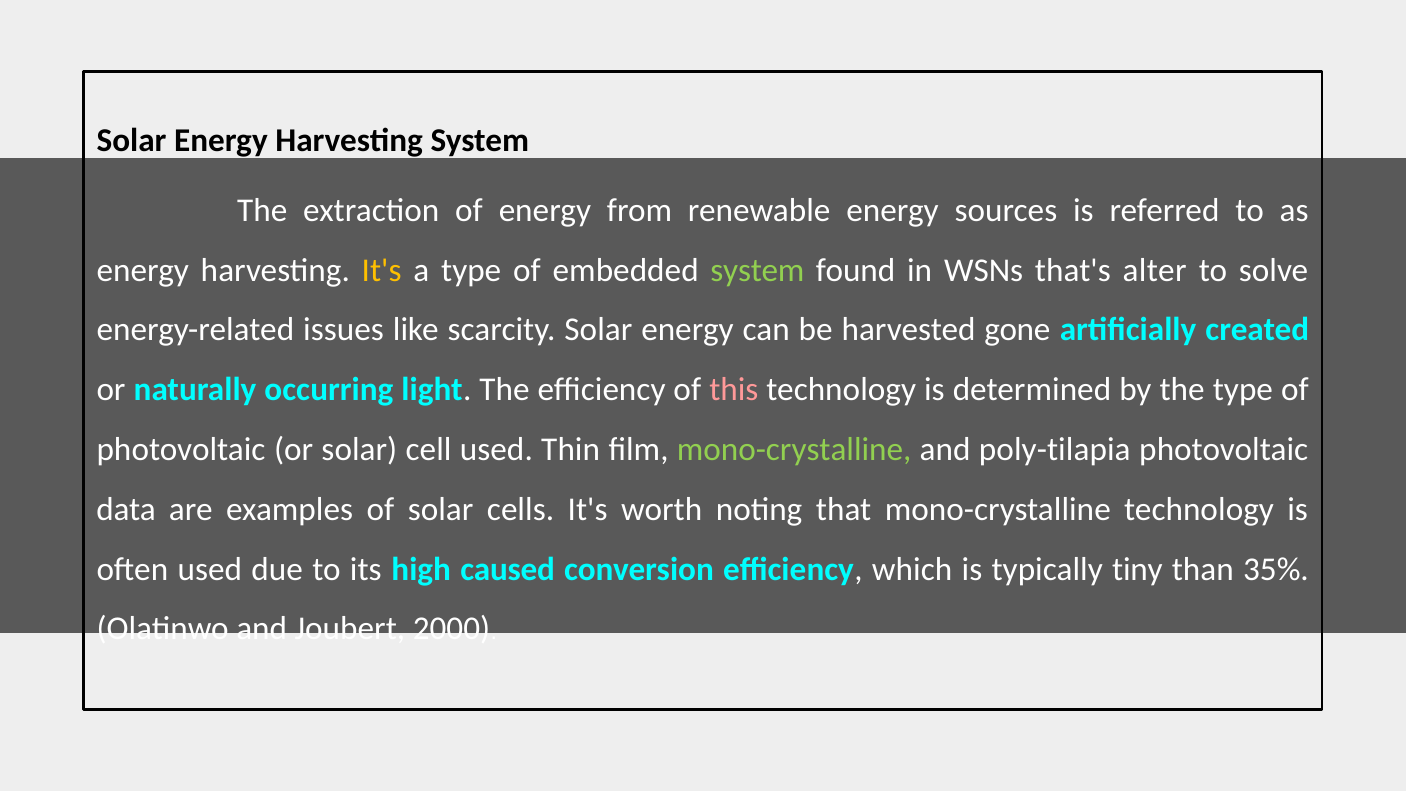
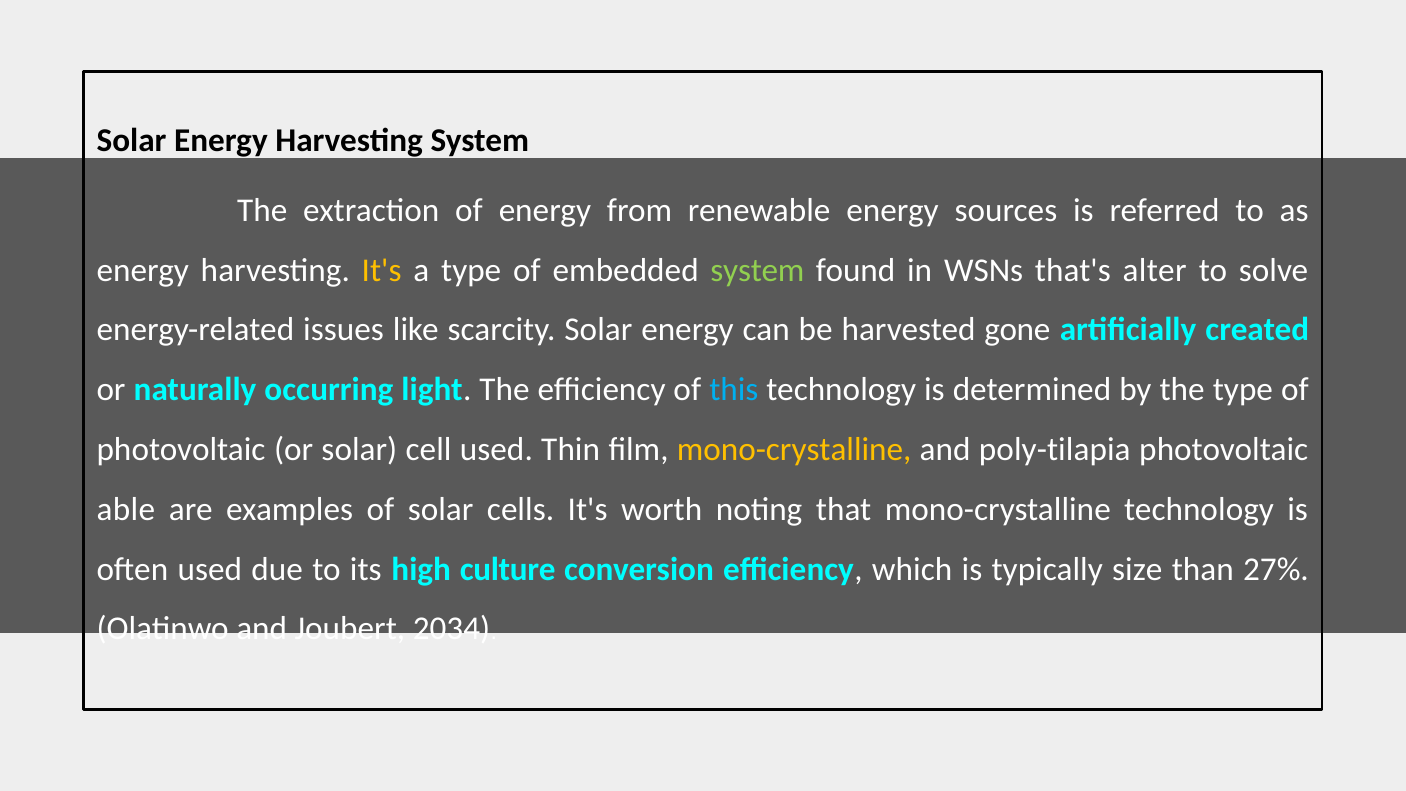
this colour: pink -> light blue
mono-crystalline at (794, 450) colour: light green -> yellow
data: data -> able
caused: caused -> culture
tiny: tiny -> size
35%: 35% -> 27%
2000: 2000 -> 2034
